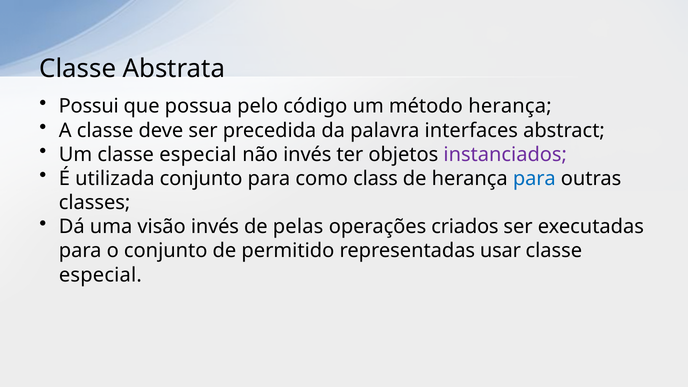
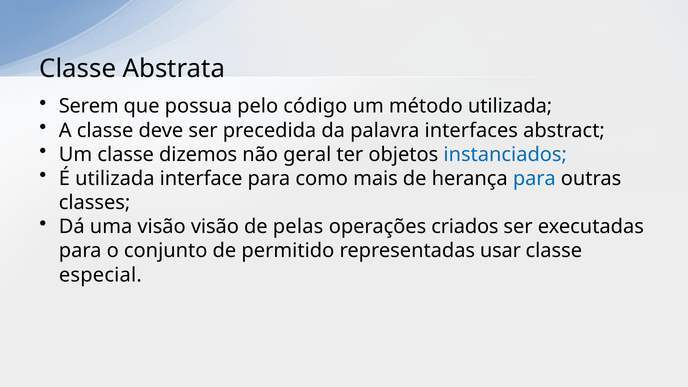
Possui: Possui -> Serem
método herança: herança -> utilizada
Um classe especial: especial -> dizemos
não invés: invés -> geral
instanciados colour: purple -> blue
utilizada conjunto: conjunto -> interface
class: class -> mais
visão invés: invés -> visão
